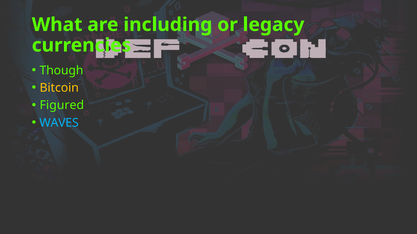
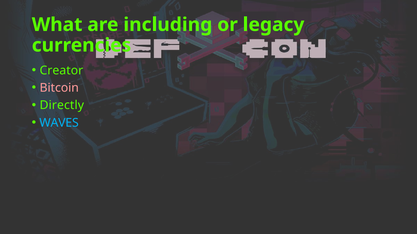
Though: Though -> Creator
Bitcoin colour: yellow -> pink
Figured: Figured -> Directly
